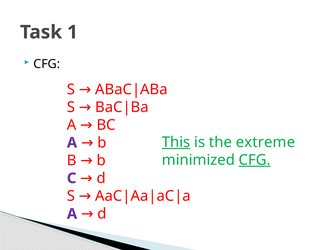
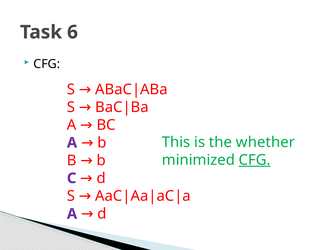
1: 1 -> 6
This underline: present -> none
extreme: extreme -> whether
